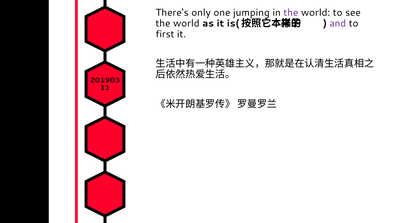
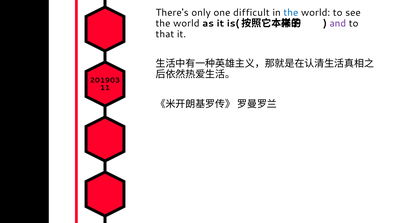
jumping: jumping -> difficult
the at (291, 13) colour: purple -> blue
first: first -> that
